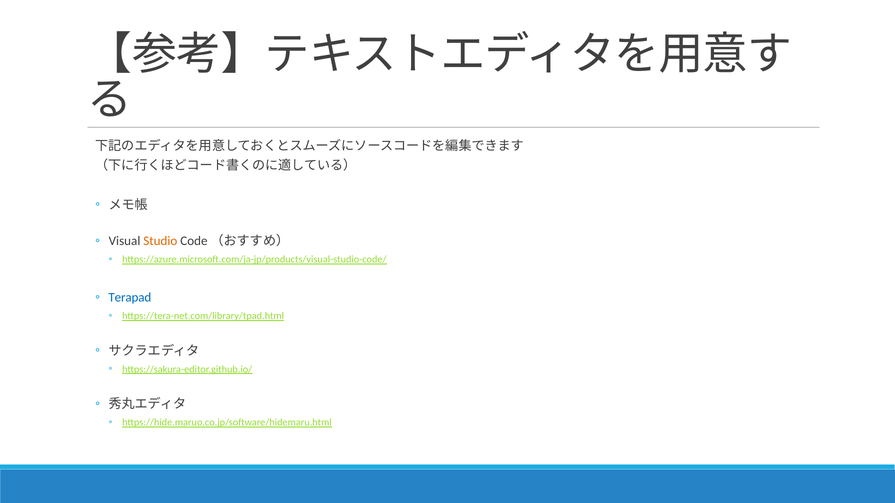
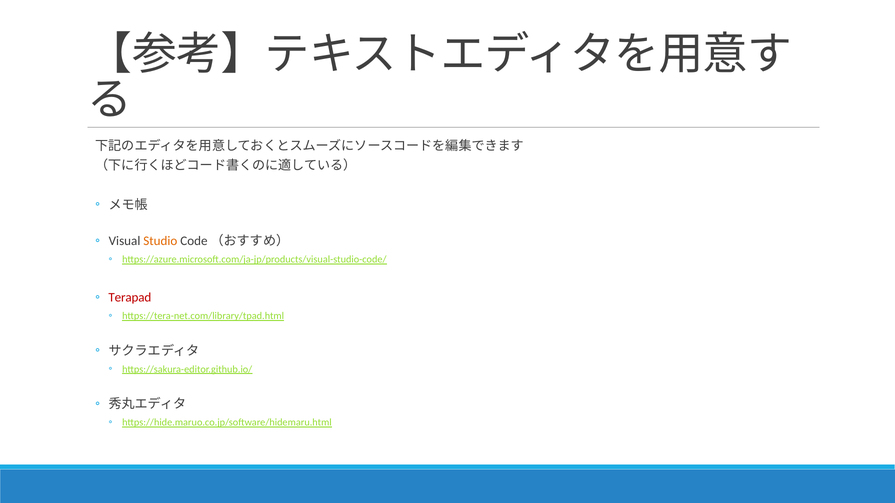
Terapad colour: blue -> red
